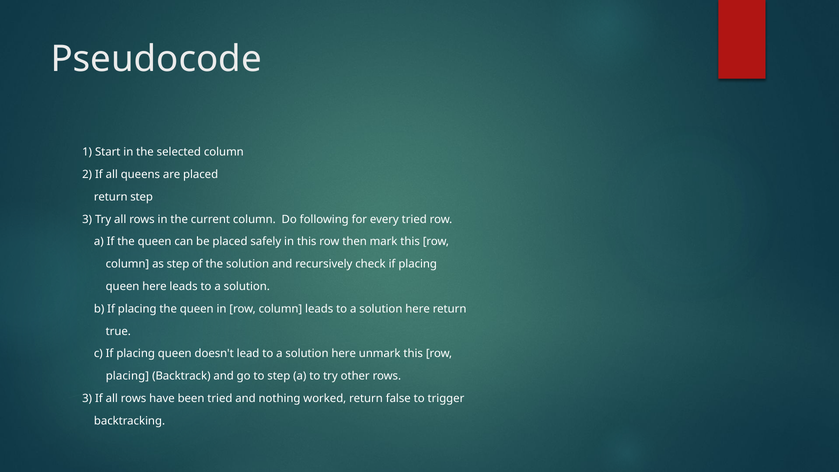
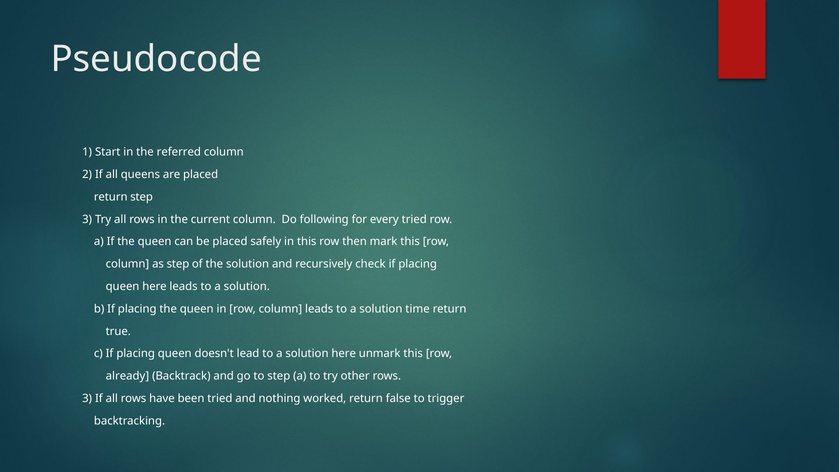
selected: selected -> referred
here at (418, 309): here -> time
placing at (127, 376): placing -> already
